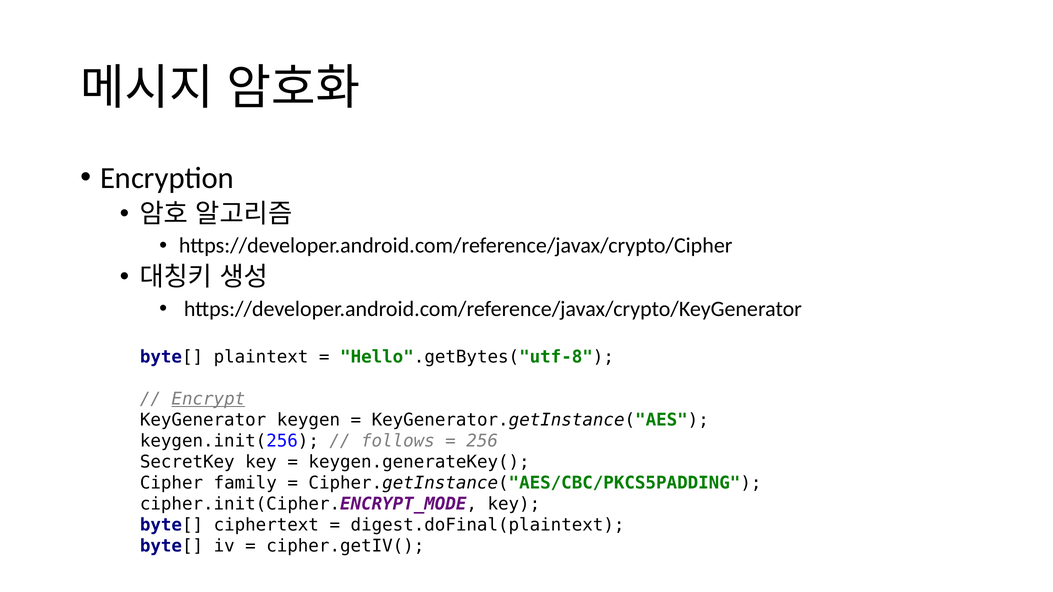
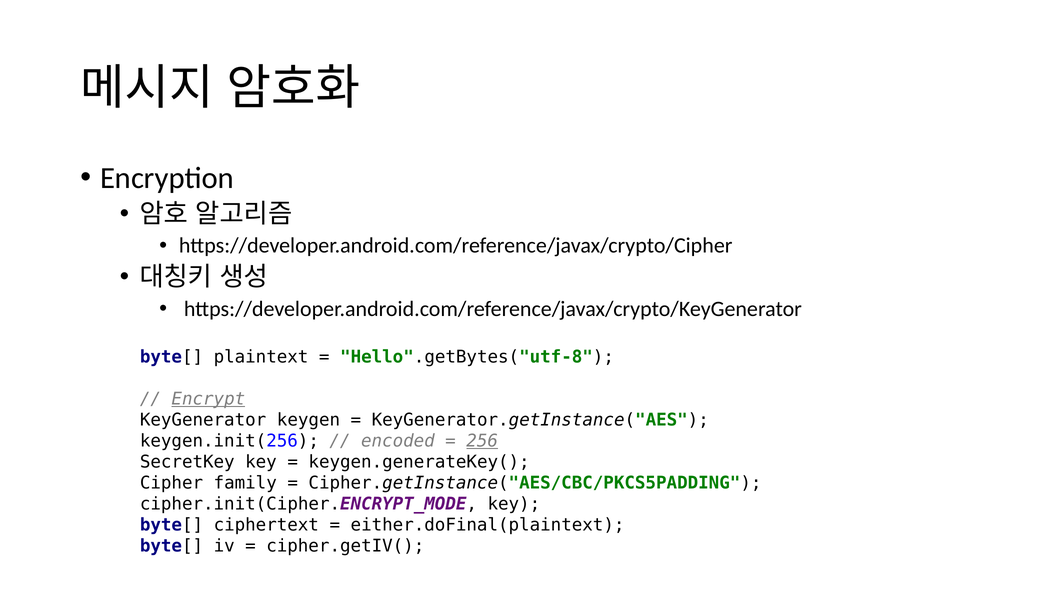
follows: follows -> encoded
256 underline: none -> present
digest.doFinal(plaintext: digest.doFinal(plaintext -> either.doFinal(plaintext
